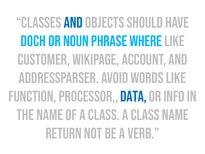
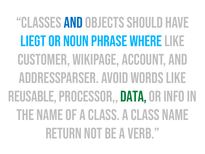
doch: doch -> liegt
function: function -> reusable
Data colour: blue -> green
